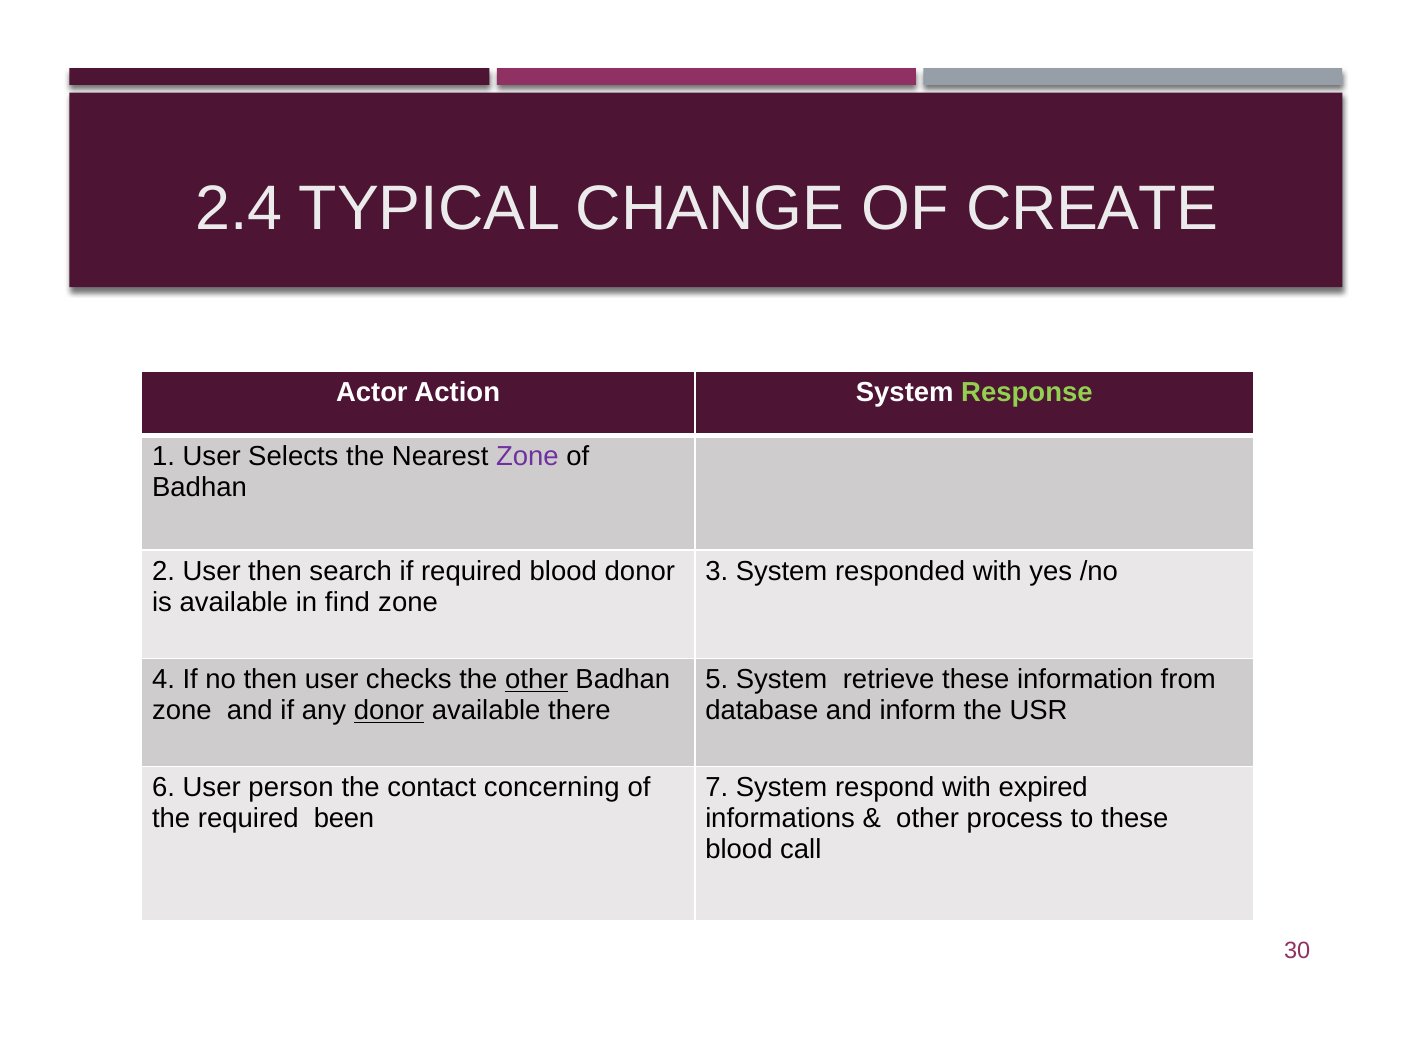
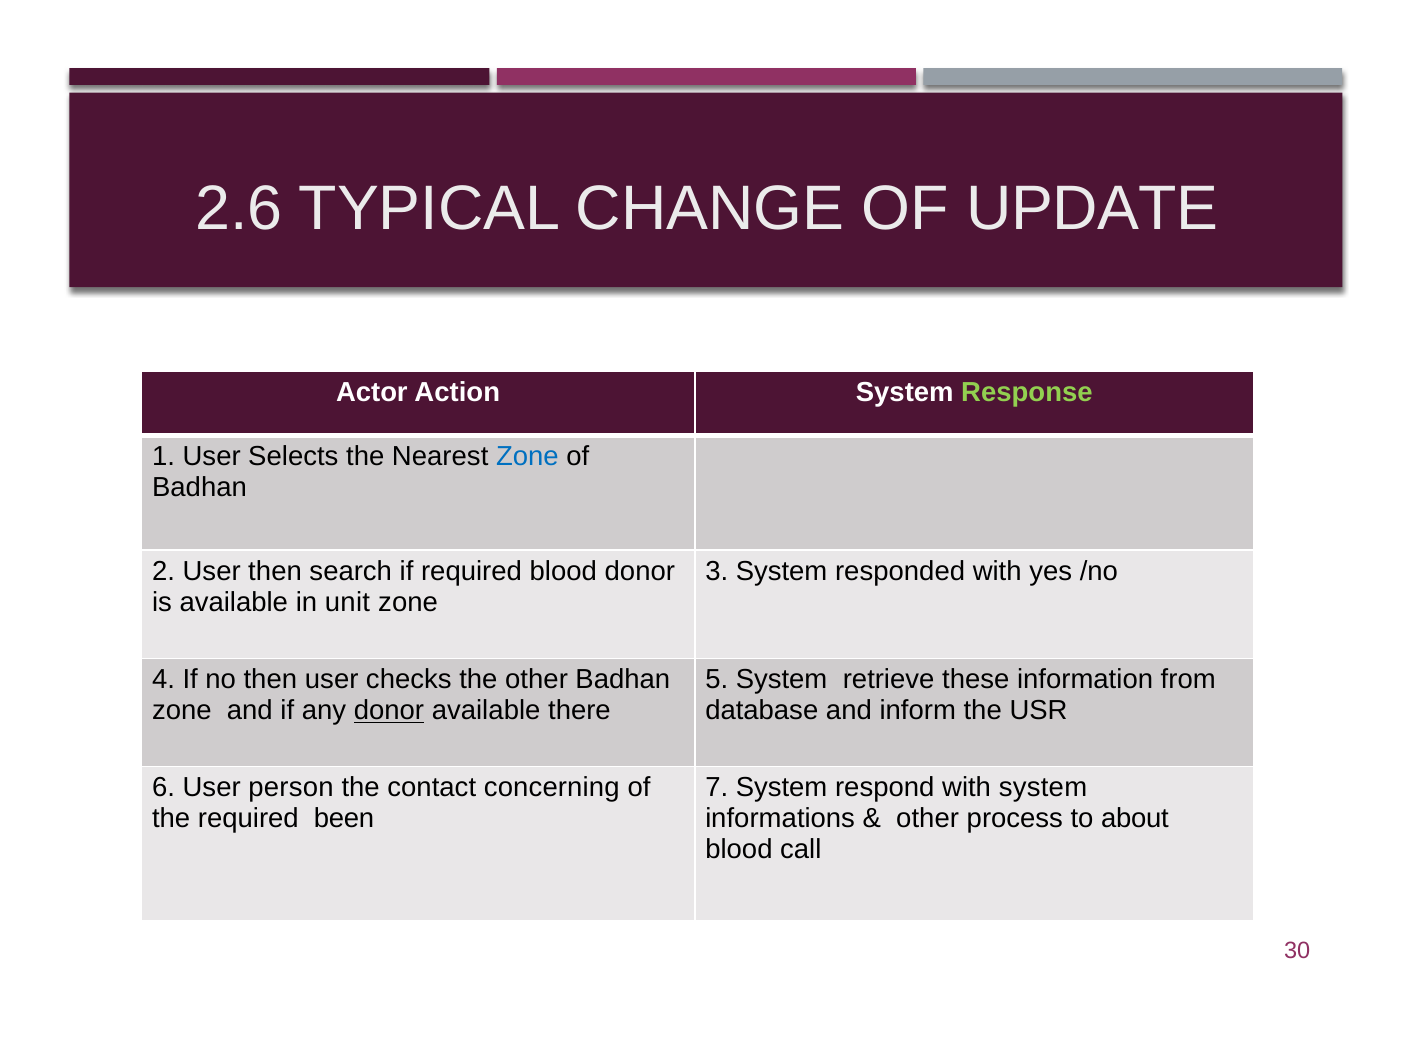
2.4: 2.4 -> 2.6
CREATE: CREATE -> UPDATE
Zone at (527, 457) colour: purple -> blue
find: find -> unit
other at (537, 680) underline: present -> none
with expired: expired -> system
to these: these -> about
